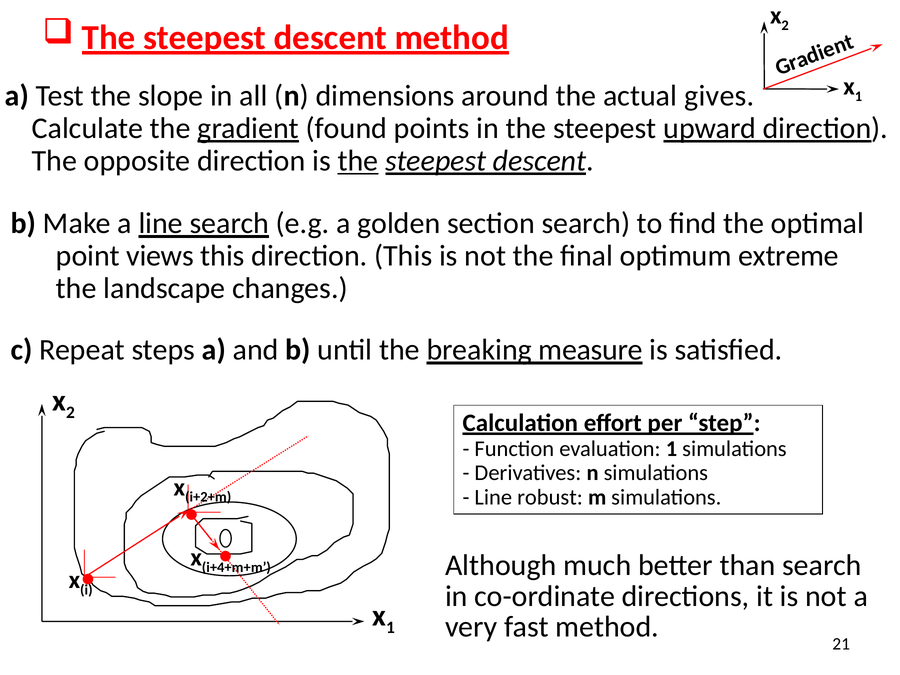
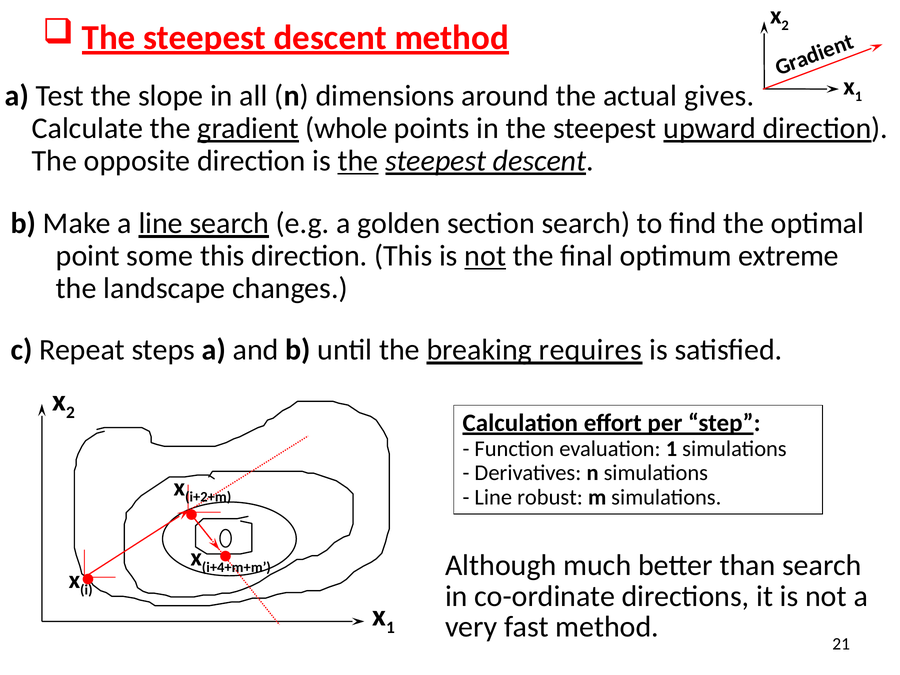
found: found -> whole
views: views -> some
not at (485, 256) underline: none -> present
measure: measure -> requires
